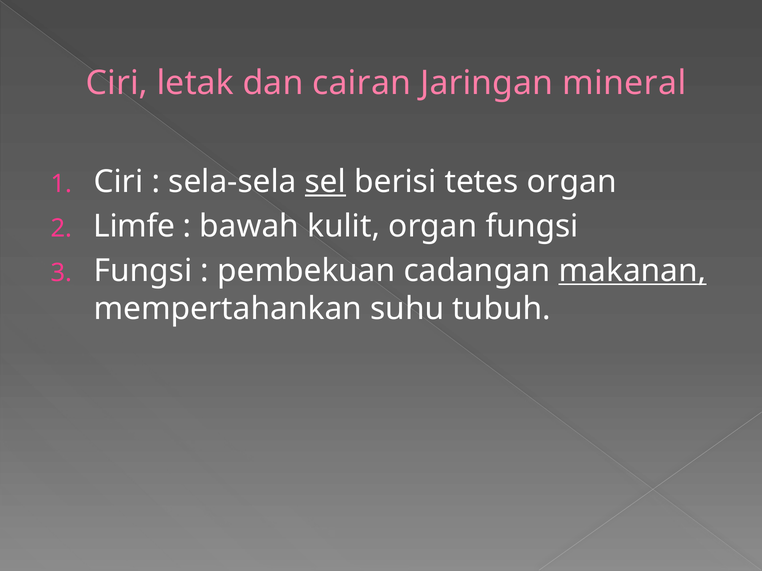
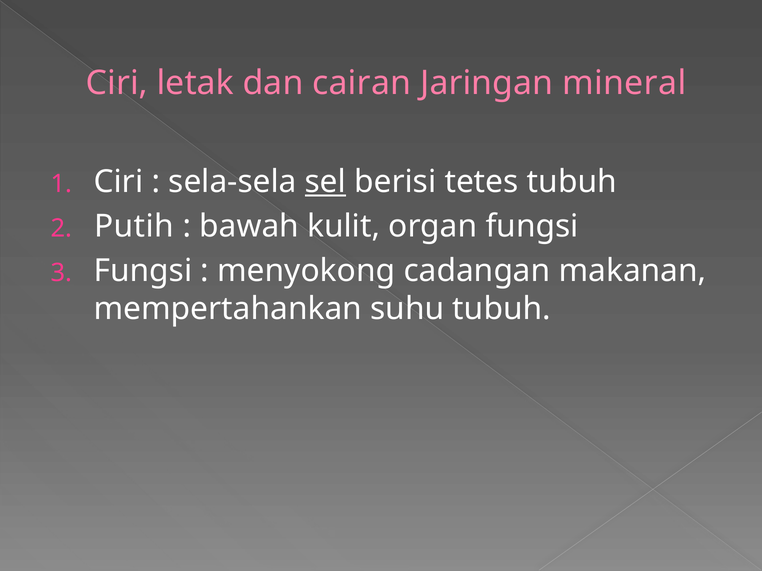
tetes organ: organ -> tubuh
Limfe: Limfe -> Putih
pembekuan: pembekuan -> menyokong
makanan underline: present -> none
